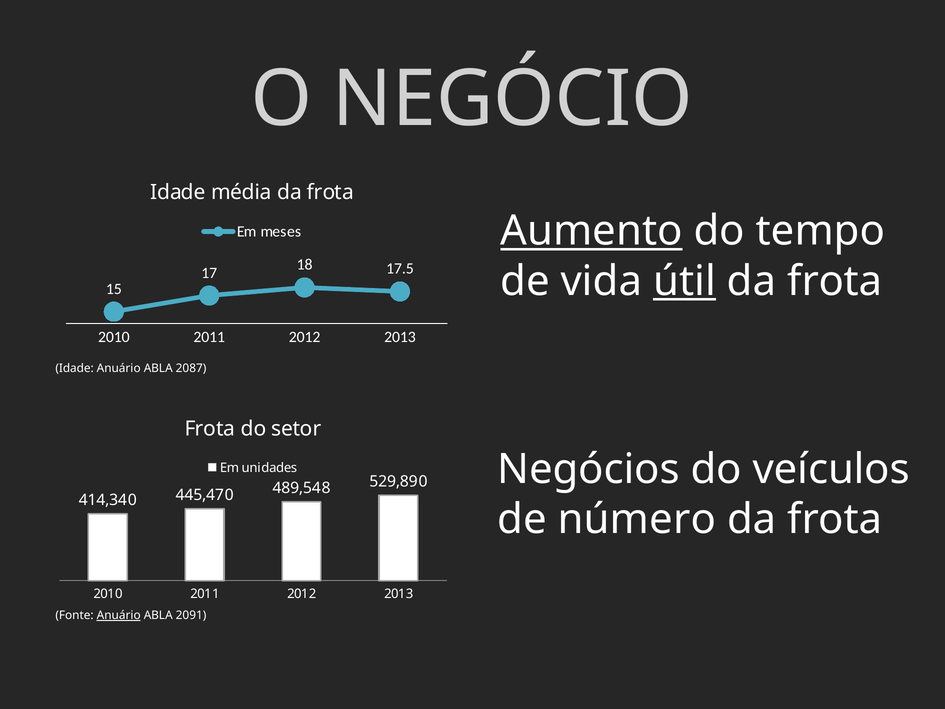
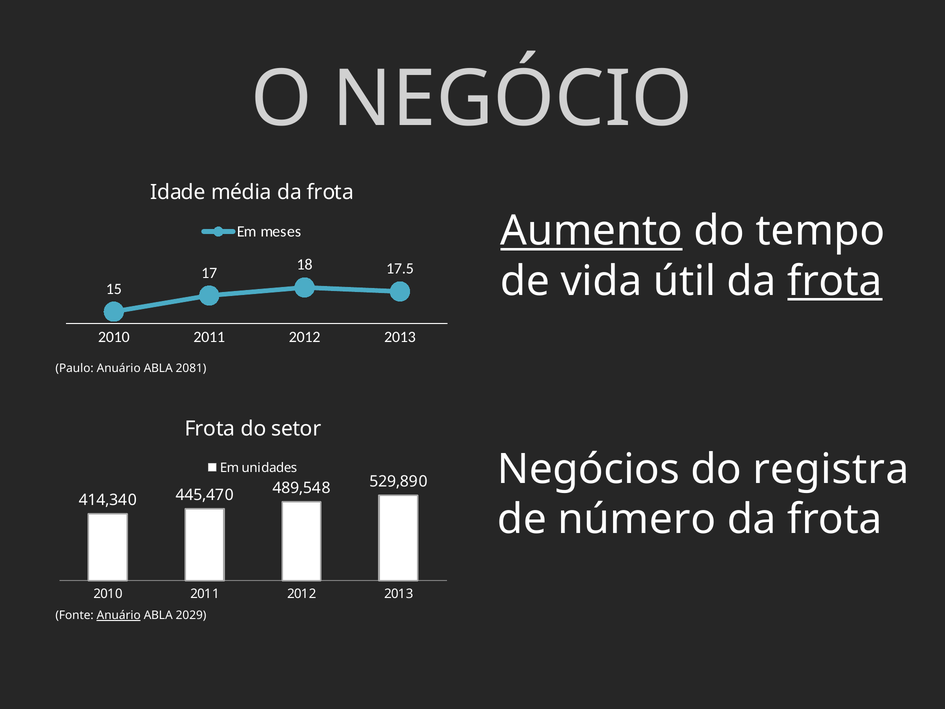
útil underline: present -> none
frota at (835, 281) underline: none -> present
Idade at (75, 368): Idade -> Paulo
2087: 2087 -> 2081
veículos: veículos -> registra
2091: 2091 -> 2029
